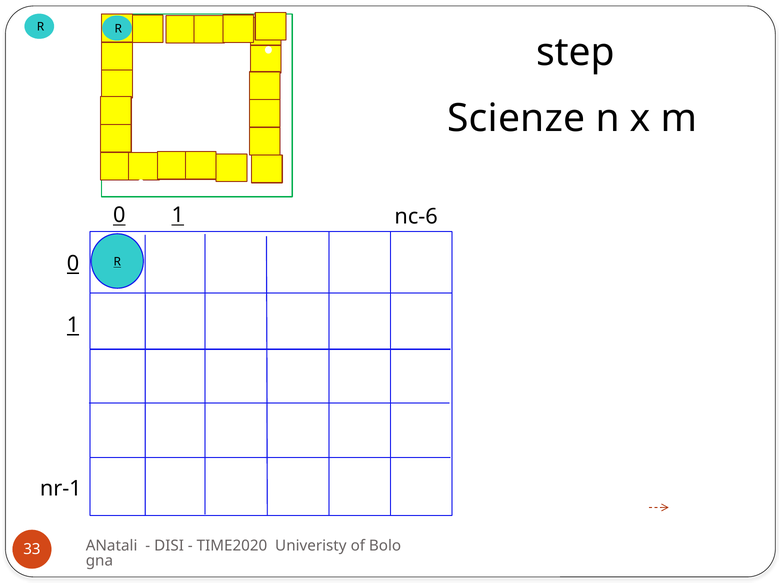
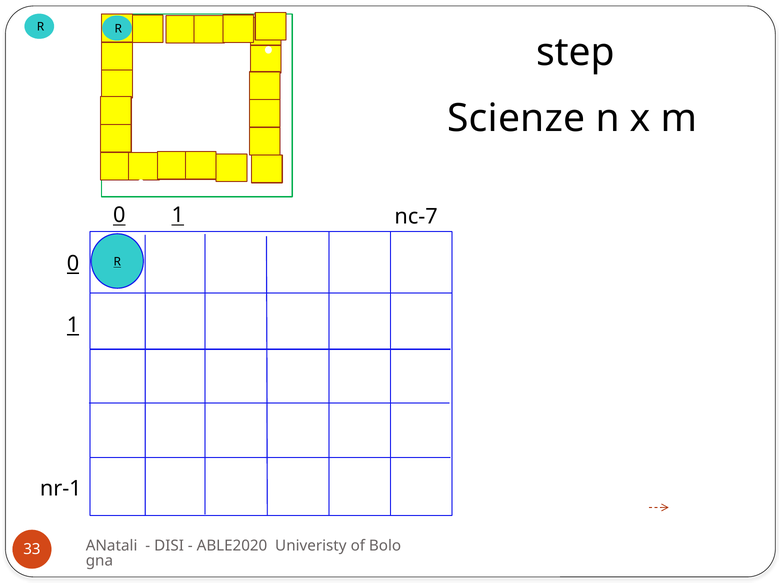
nc-6: nc-6 -> nc-7
TIME2020: TIME2020 -> ABLE2020
